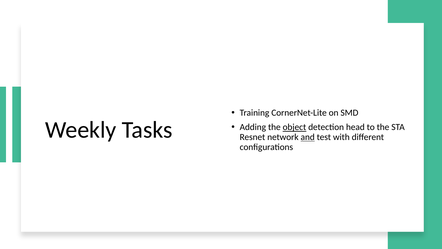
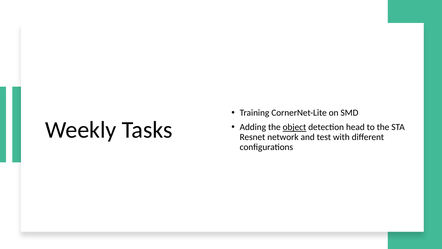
and underline: present -> none
